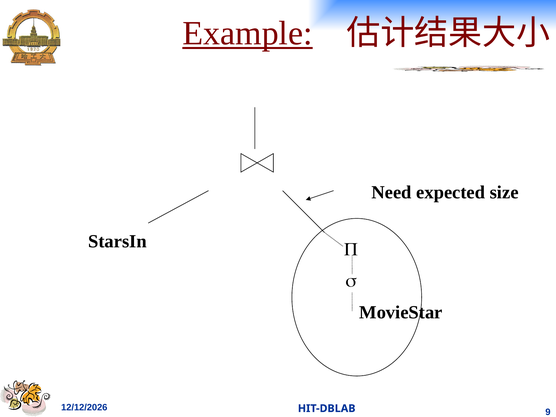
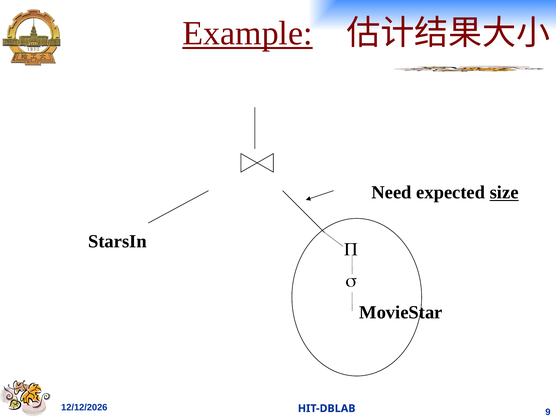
size underline: none -> present
